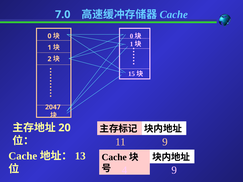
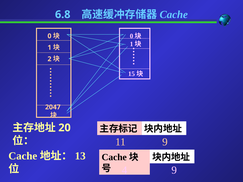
7.0: 7.0 -> 6.8
